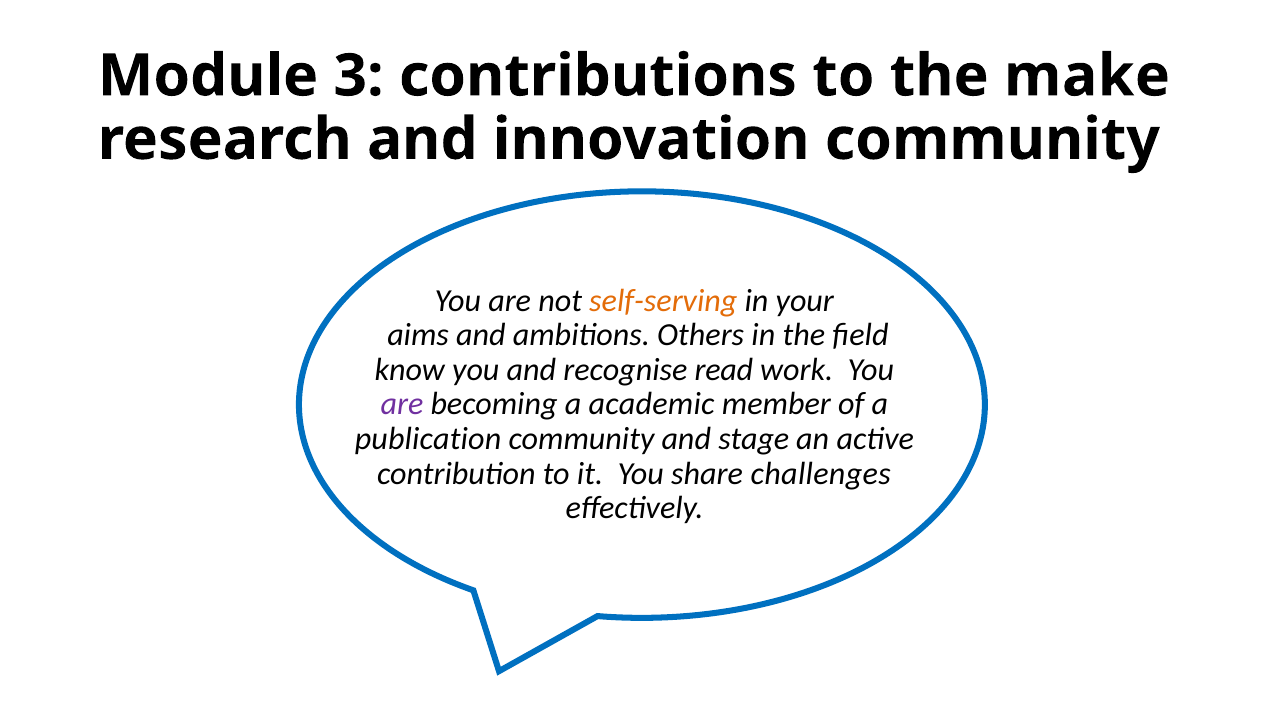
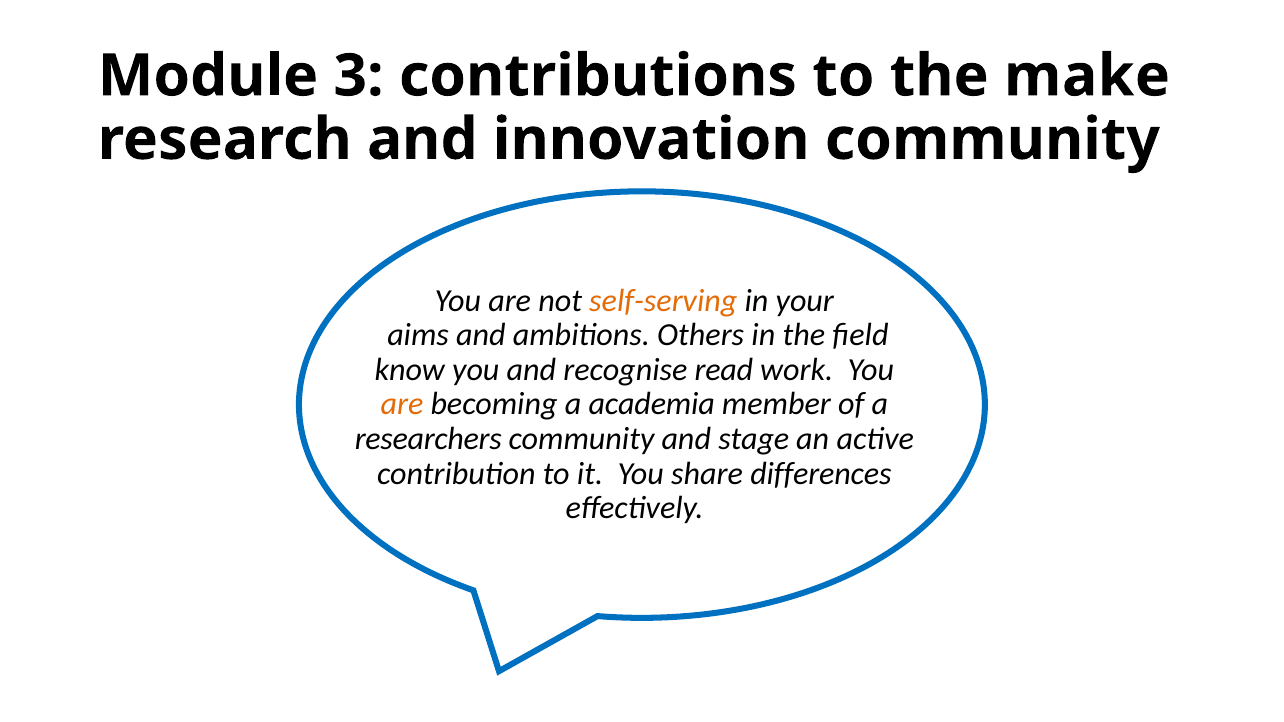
are at (402, 404) colour: purple -> orange
academic: academic -> academia
publication: publication -> researchers
challenges: challenges -> differences
